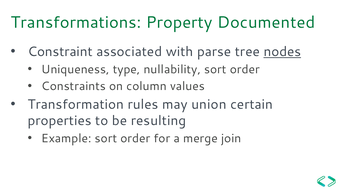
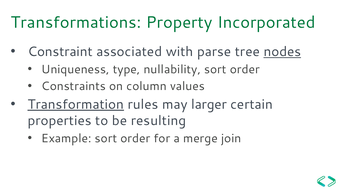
Documented: Documented -> Incorporated
Transformation underline: none -> present
union: union -> larger
